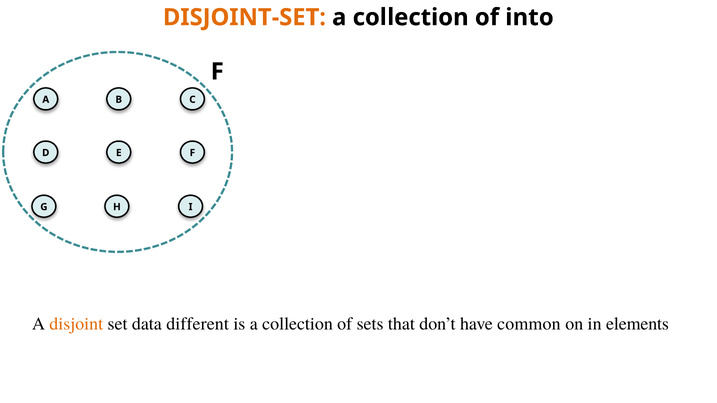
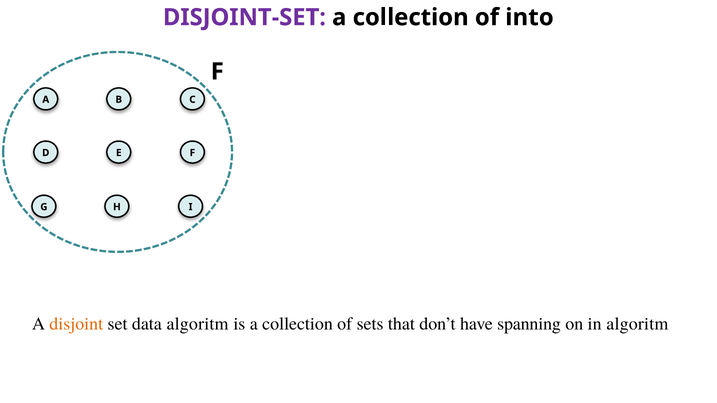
DISJOINT-SET colour: orange -> purple
data different: different -> algoritm
common: common -> spanning
in elements: elements -> algoritm
